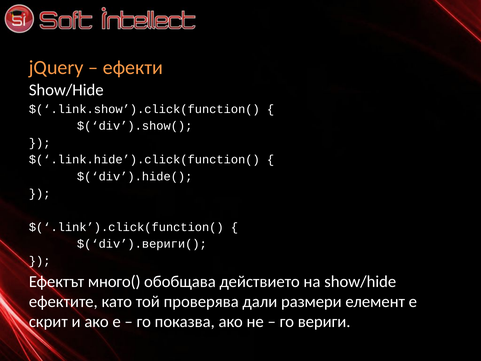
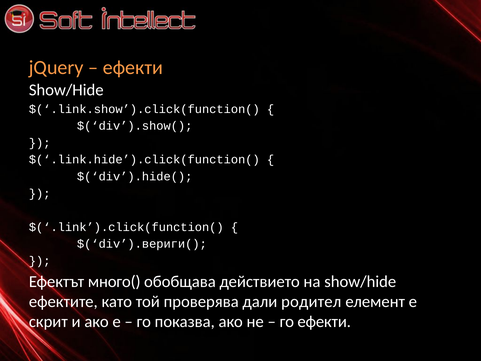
размери: размери -> родител
го вериги: вериги -> ефекти
